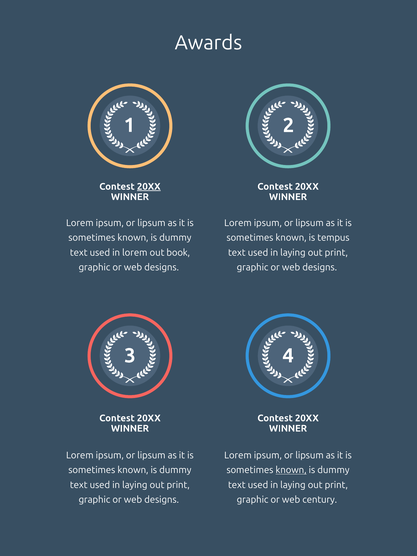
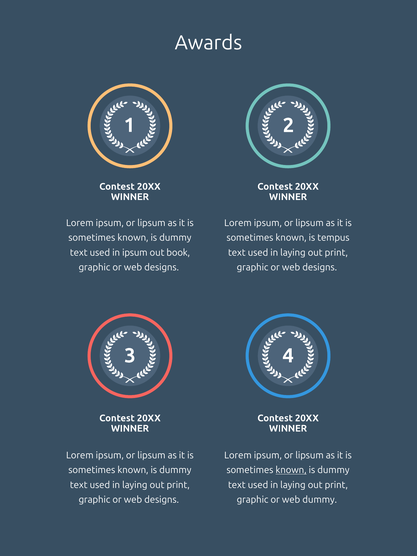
20XX at (149, 187) underline: present -> none
in lorem: lorem -> ipsum
web century: century -> dummy
